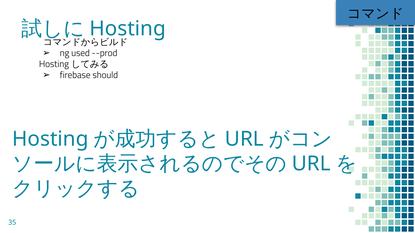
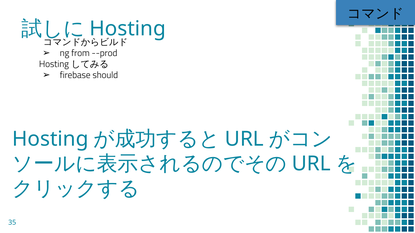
used: used -> from
